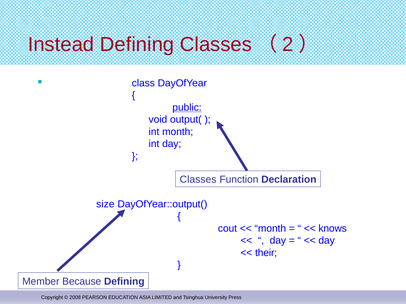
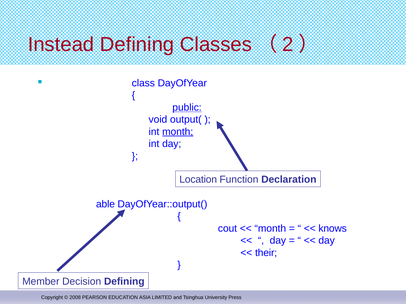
month at (178, 132) underline: none -> present
Classes at (198, 180): Classes -> Location
size: size -> able
Because: Because -> Decision
